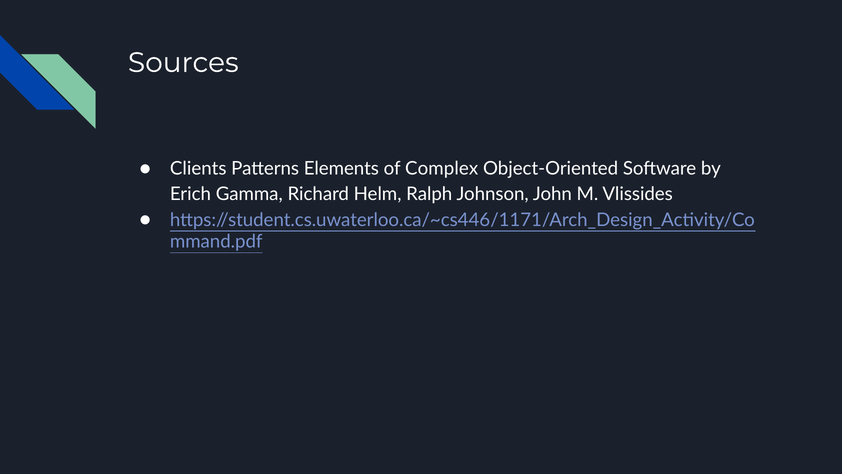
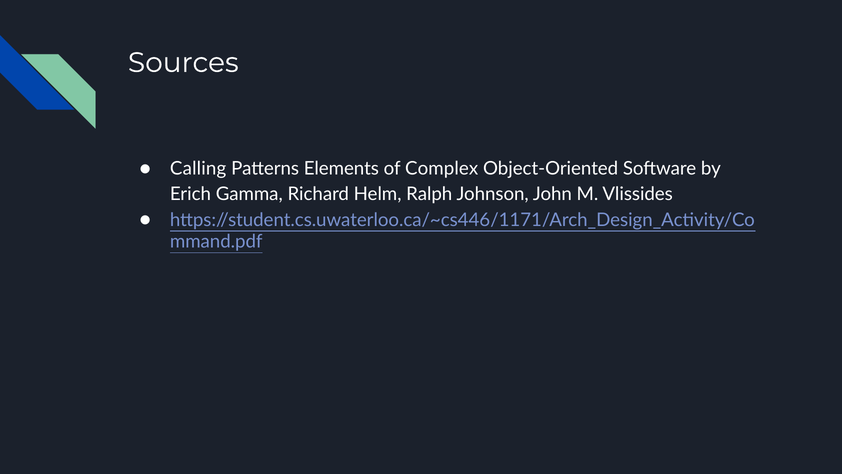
Clients: Clients -> Calling
